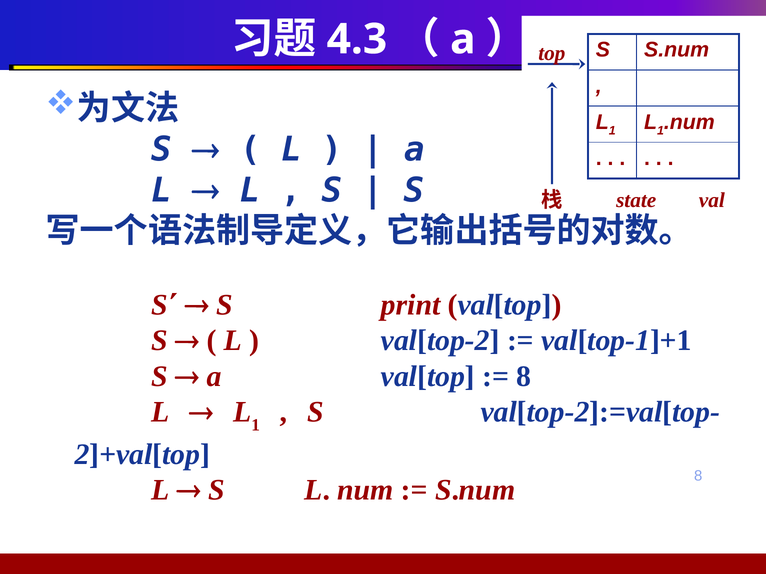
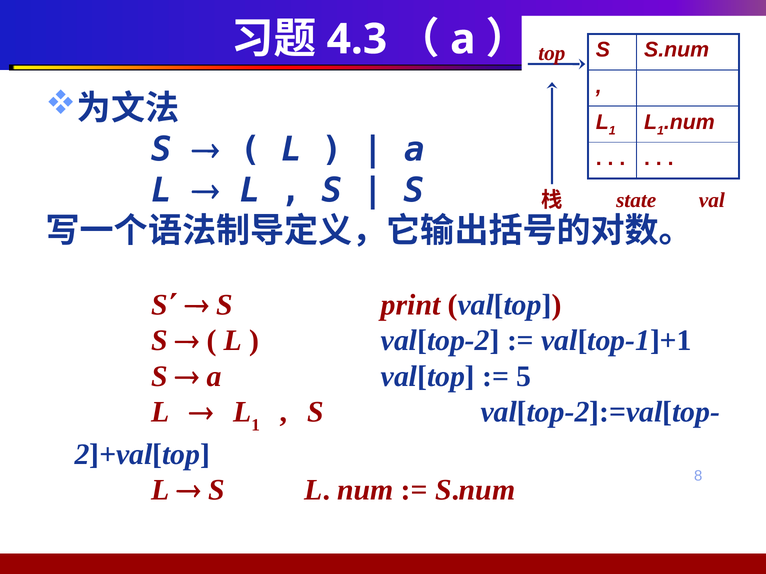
8 at (524, 377): 8 -> 5
